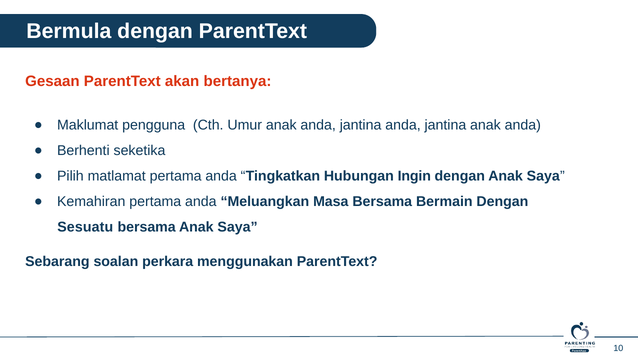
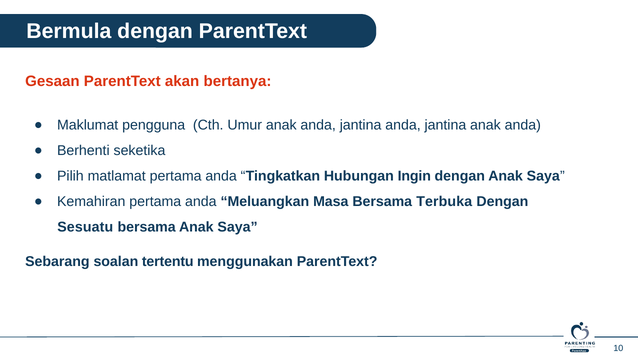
Bermain: Bermain -> Terbuka
perkara: perkara -> tertentu
